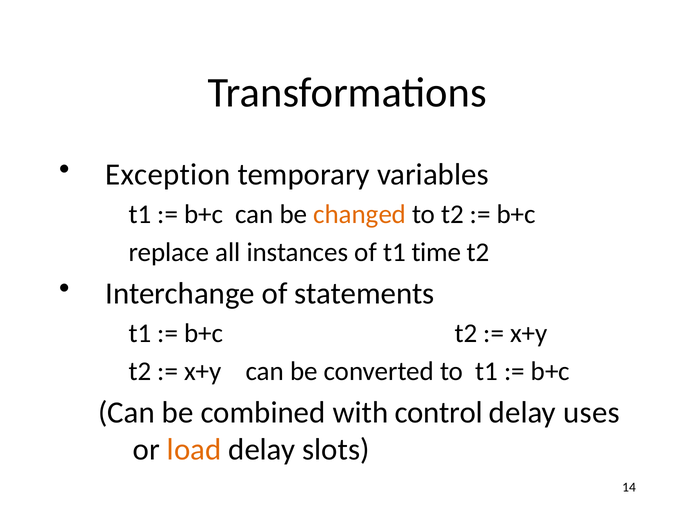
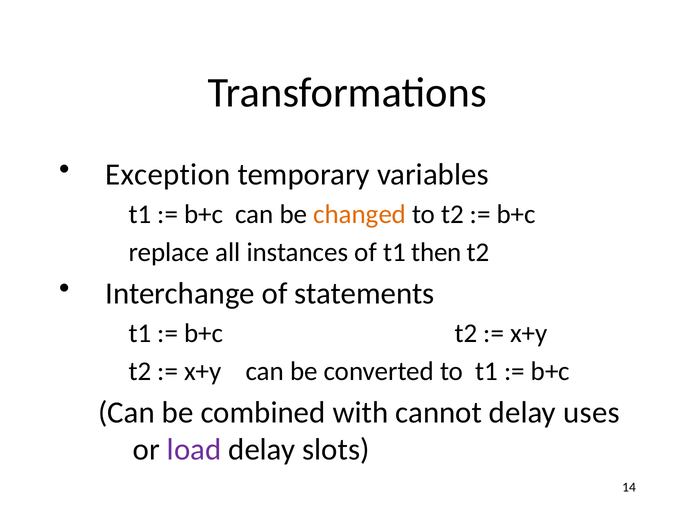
time: time -> then
control: control -> cannot
load colour: orange -> purple
